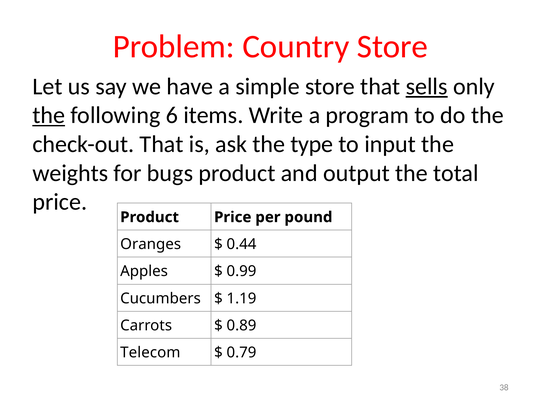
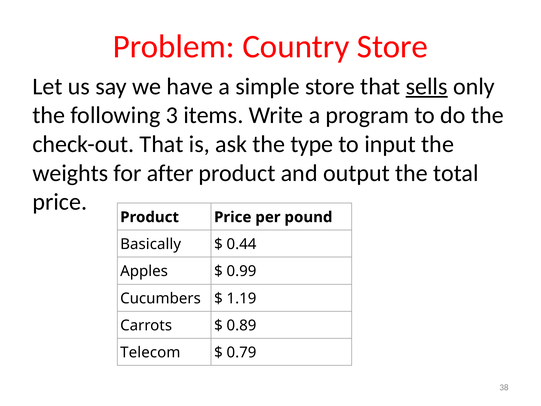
the at (49, 115) underline: present -> none
6: 6 -> 3
bugs: bugs -> after
Oranges: Oranges -> Basically
